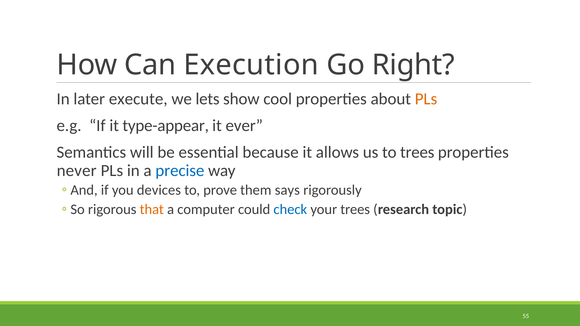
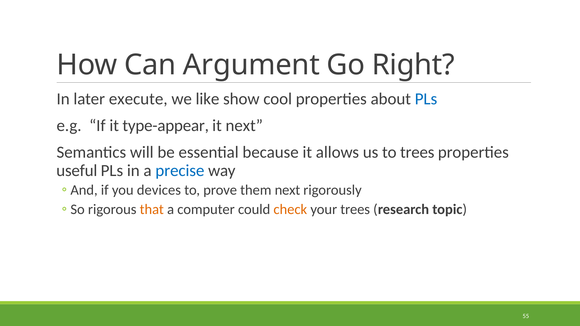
Execution: Execution -> Argument
lets: lets -> like
PLs at (426, 99) colour: orange -> blue
it ever: ever -> next
never: never -> useful
them says: says -> next
check colour: blue -> orange
